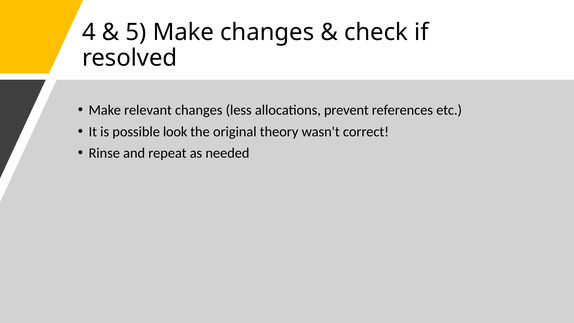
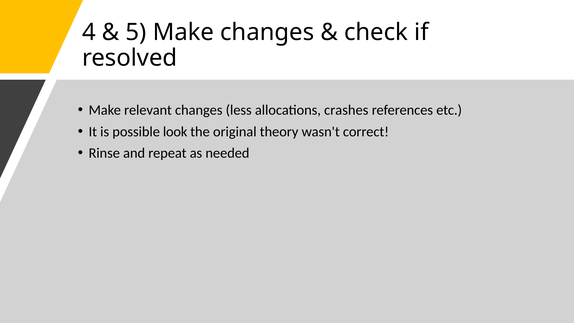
prevent: prevent -> crashes
